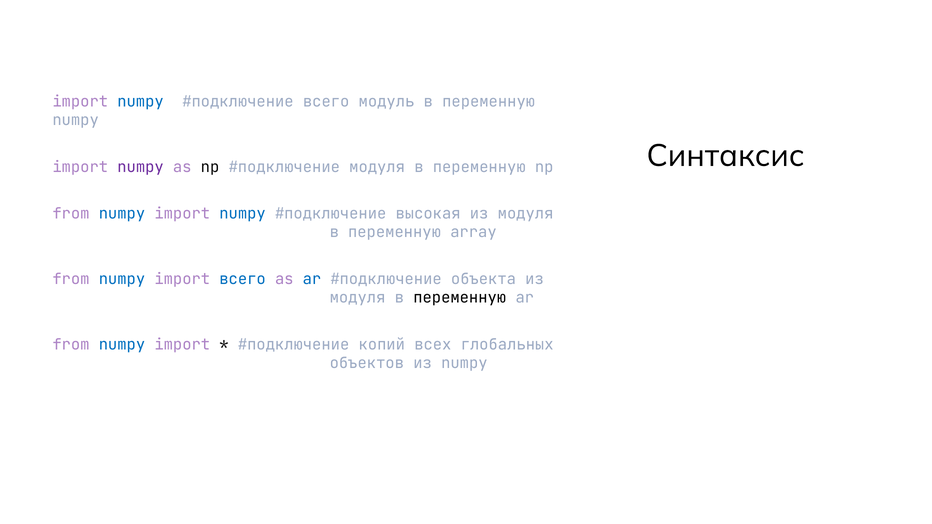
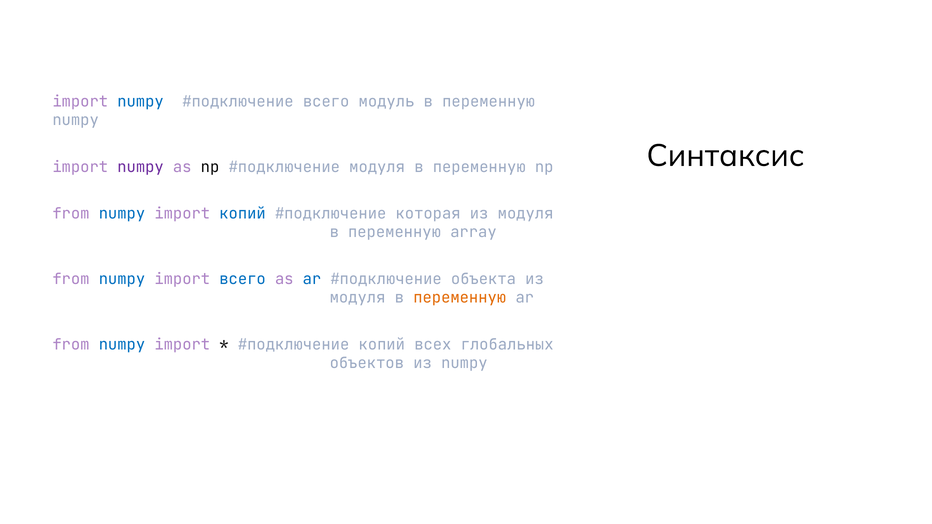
from numpy import numpy: numpy -> копий
высокая: высокая -> которая
переменную at (460, 298) colour: black -> orange
